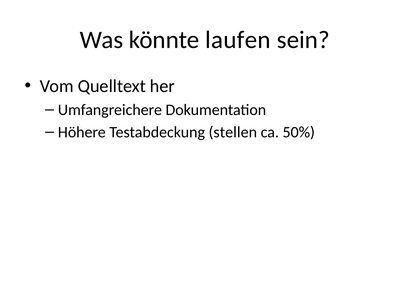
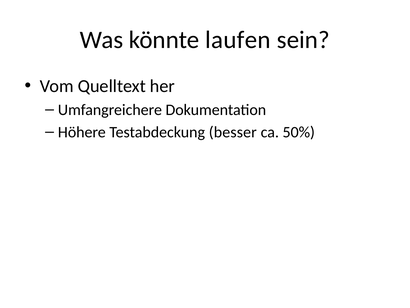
stellen: stellen -> besser
